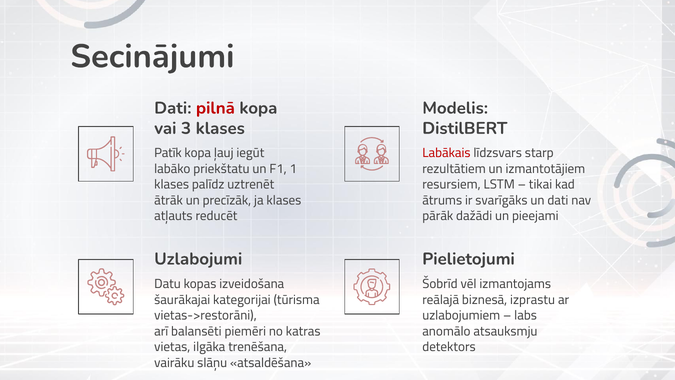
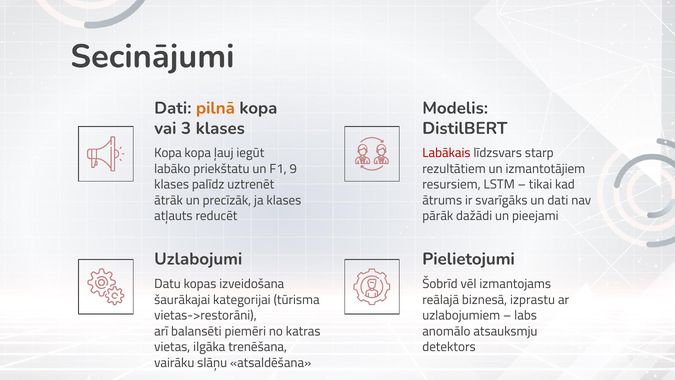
pilnā colour: red -> orange
Patīk at (168, 153): Patīk -> Kopa
1: 1 -> 9
